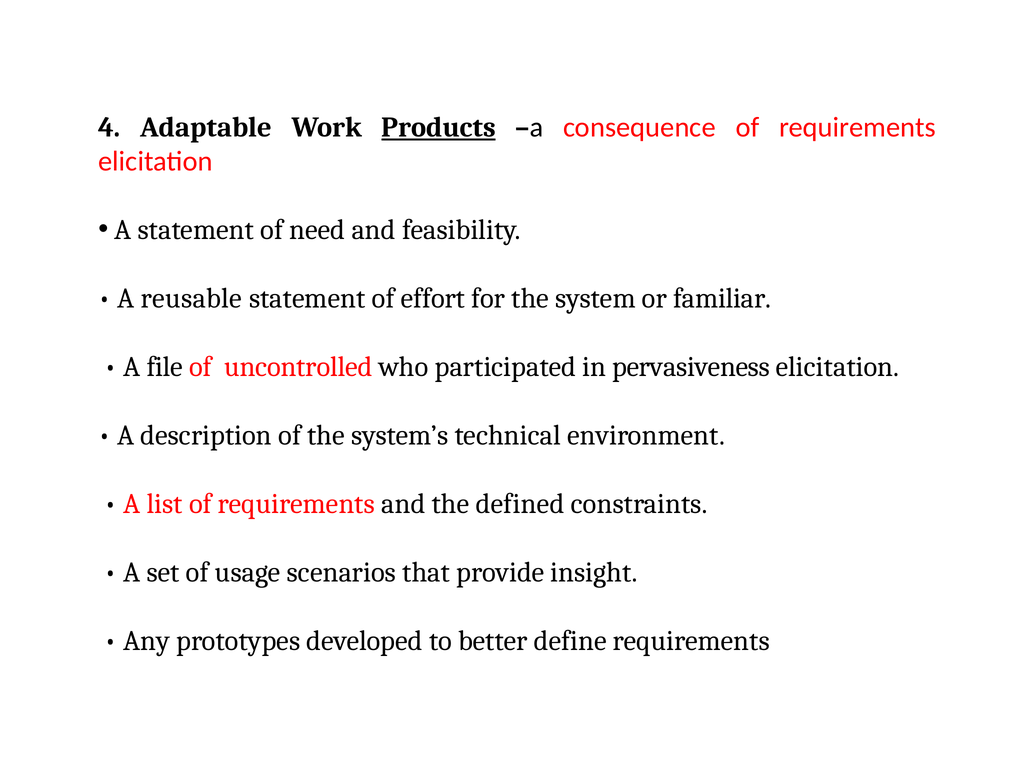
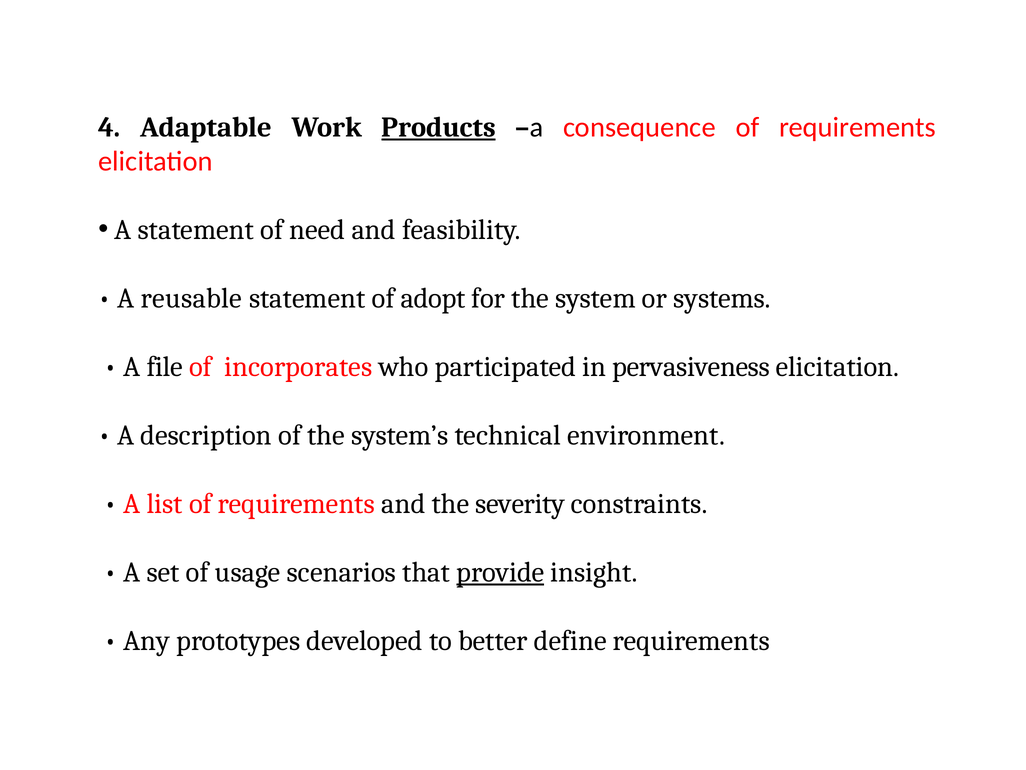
effort: effort -> adopt
familiar: familiar -> systems
uncontrolled: uncontrolled -> incorporates
defined: defined -> severity
provide underline: none -> present
